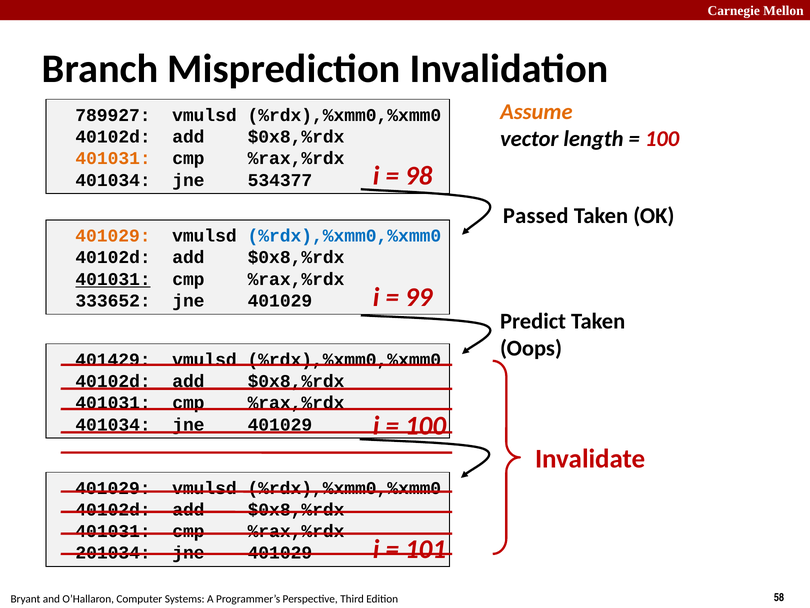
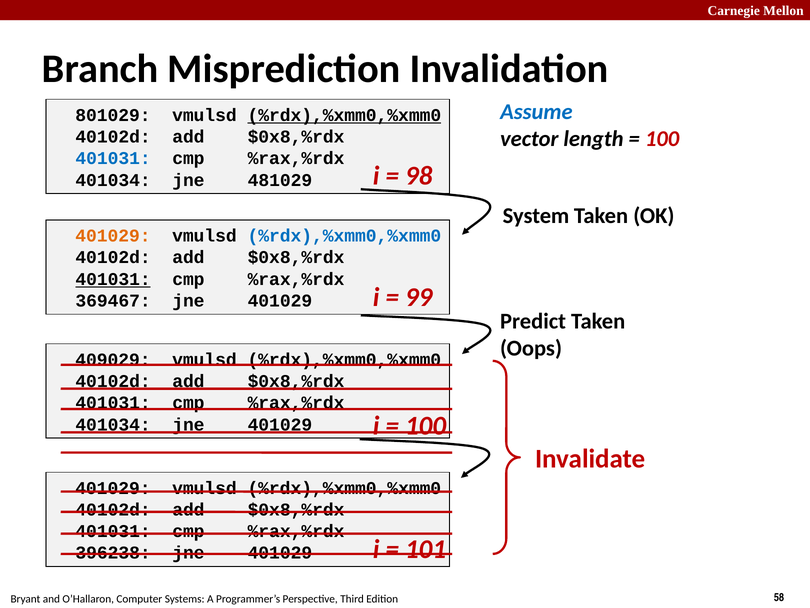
Assume colour: orange -> blue
789927: 789927 -> 801029
%rdx),%xmm0,%xmm0 at (344, 115) underline: none -> present
401031 at (113, 158) colour: orange -> blue
534377: 534377 -> 481029
Passed: Passed -> System
333652: 333652 -> 369467
401429: 401429 -> 409029
201034: 201034 -> 396238
